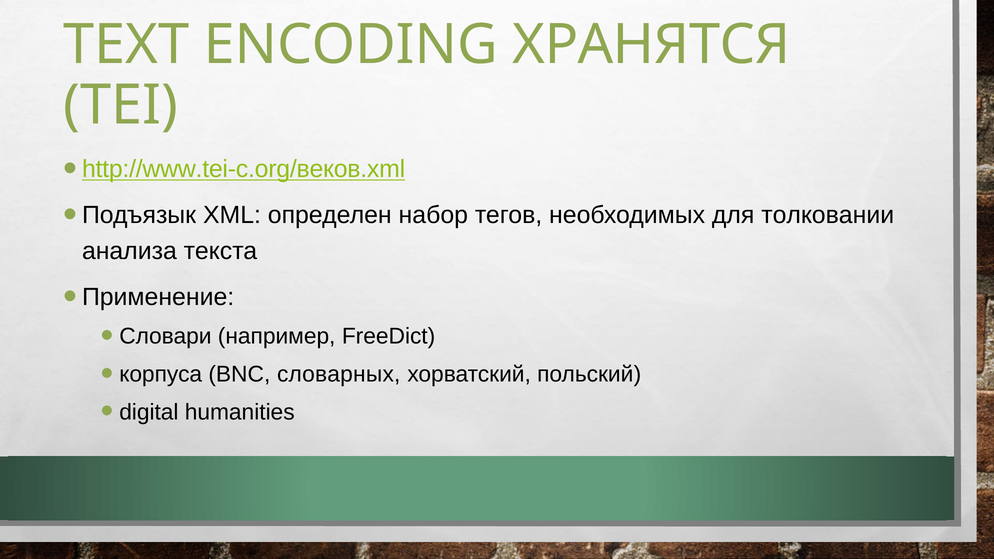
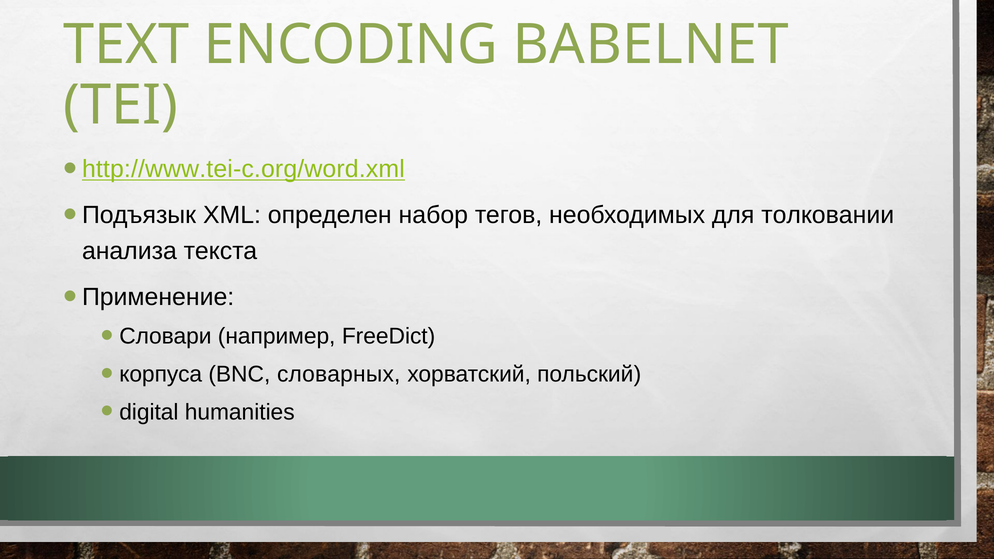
ХРАНЯТСЯ: ХРАНЯТСЯ -> BABELNET
http://www.tei-c.org/веков.xml: http://www.tei-c.org/веков.xml -> http://www.tei-c.org/word.xml
